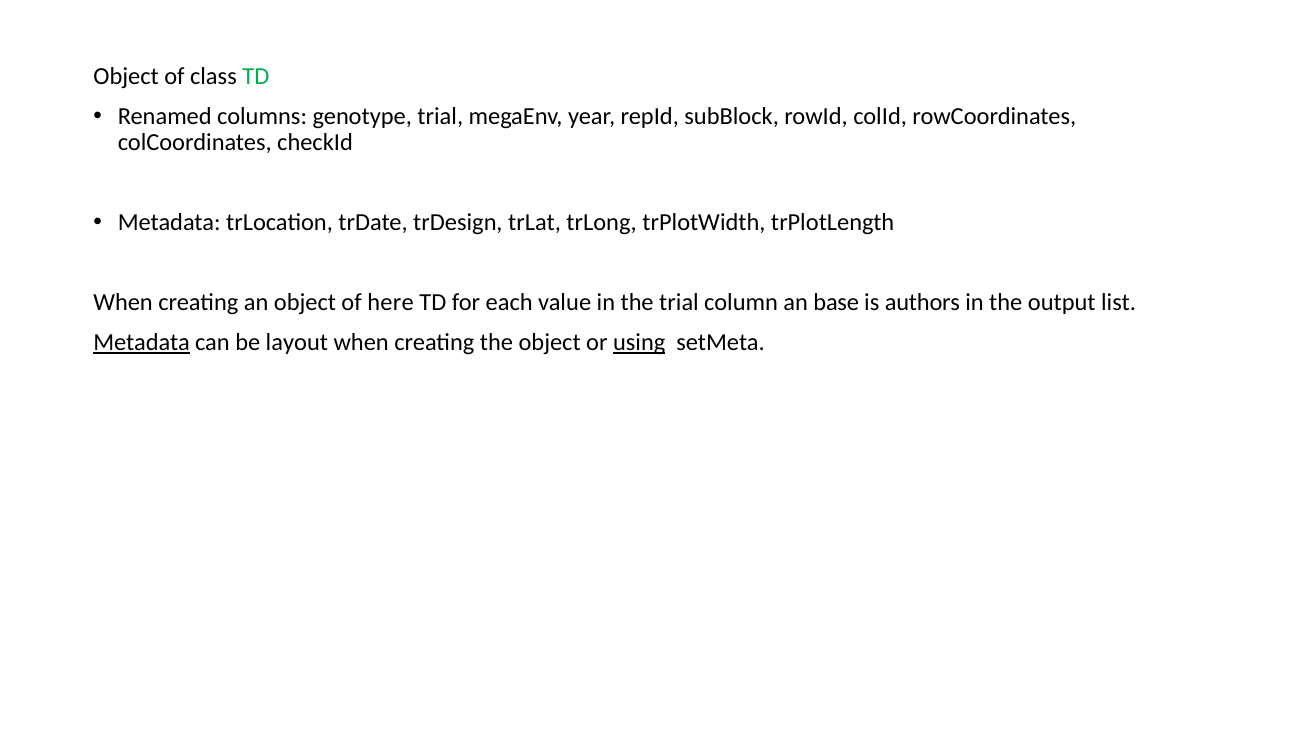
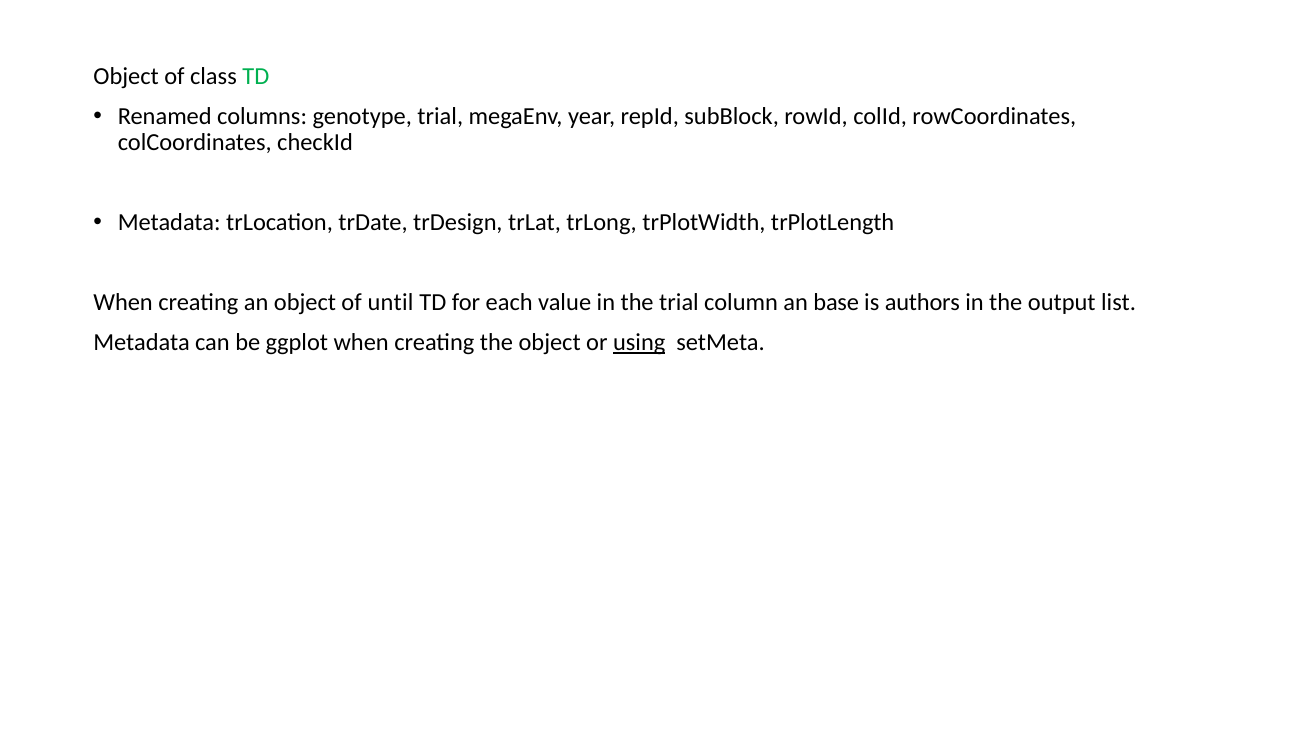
here: here -> until
Metadata at (142, 343) underline: present -> none
layout: layout -> ggplot
